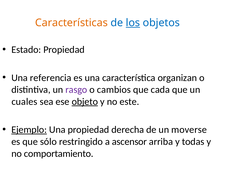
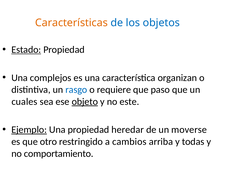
los underline: present -> none
Estado underline: none -> present
referencia: referencia -> complejos
rasgo colour: purple -> blue
cambios: cambios -> requiere
cada: cada -> paso
derecha: derecha -> heredar
sólo: sólo -> otro
ascensor: ascensor -> cambios
